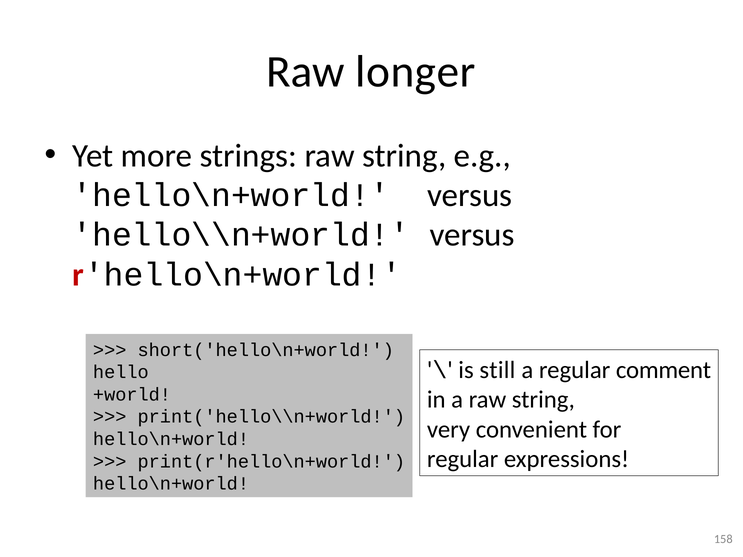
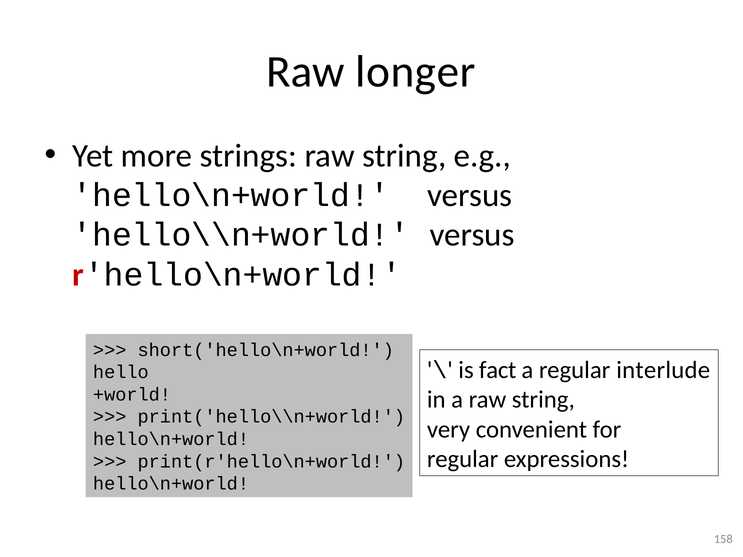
still: still -> fact
comment: comment -> interlude
